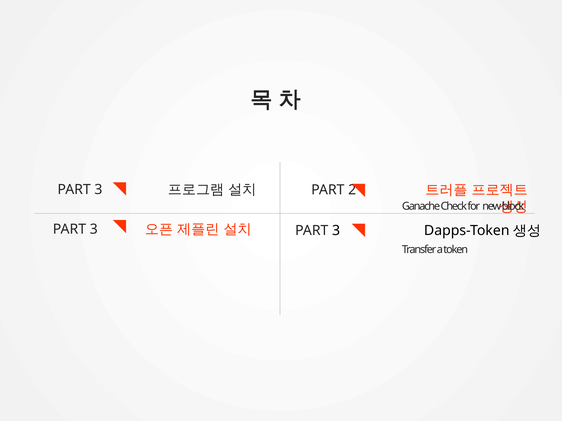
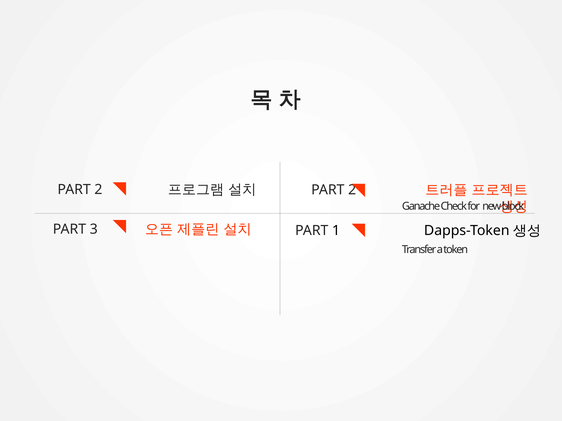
3 at (98, 190): 3 -> 2
3 at (336, 231): 3 -> 1
